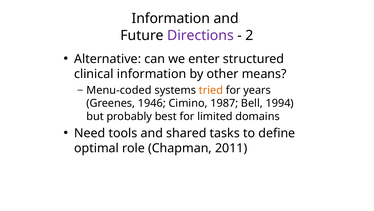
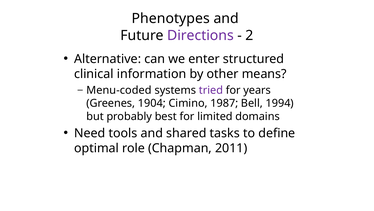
Information at (171, 19): Information -> Phenotypes
tried colour: orange -> purple
1946: 1946 -> 1904
